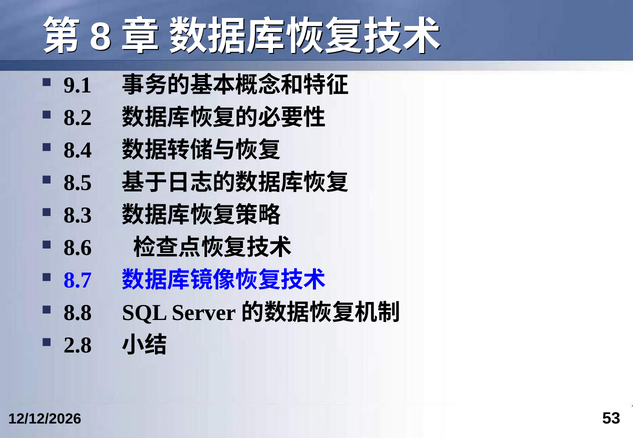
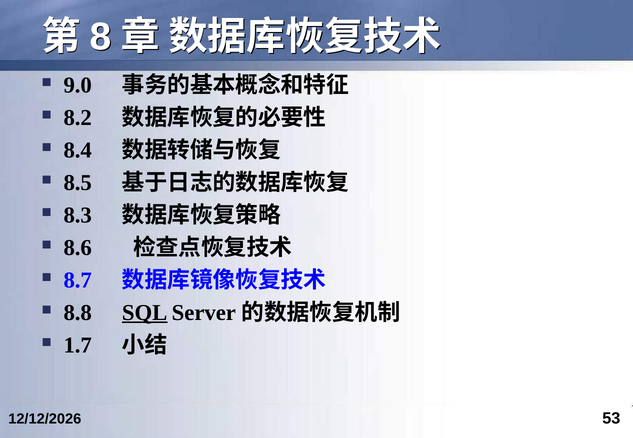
9.1: 9.1 -> 9.0
SQL underline: none -> present
2.8: 2.8 -> 1.7
